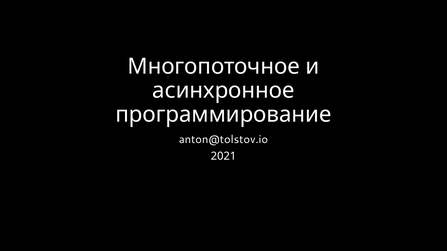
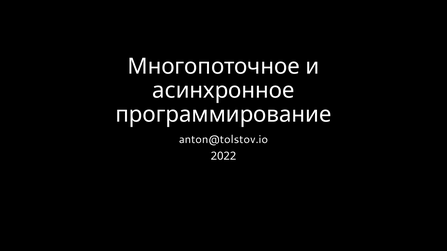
2021: 2021 -> 2022
